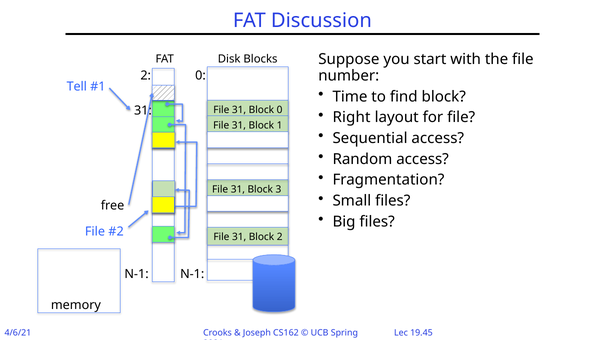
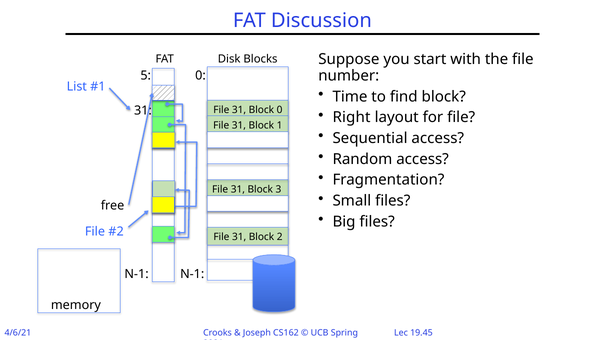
2 at (146, 75): 2 -> 5
Tell: Tell -> List
